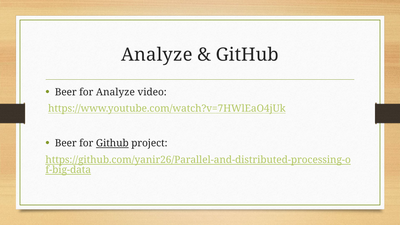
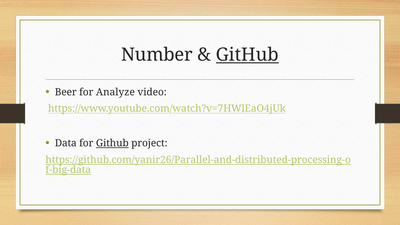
Analyze at (157, 55): Analyze -> Number
GitHub at (247, 55) underline: none -> present
Beer at (66, 143): Beer -> Data
